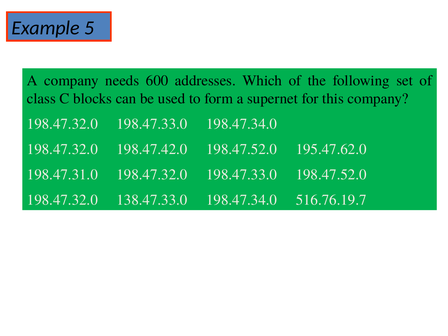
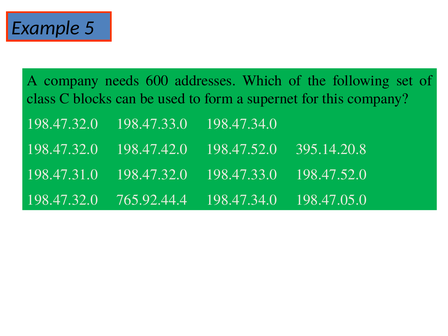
195.47.62.0: 195.47.62.0 -> 395.14.20.8
138.47.33.0: 138.47.33.0 -> 765.92.44.4
516.76.19.7: 516.76.19.7 -> 198.47.05.0
